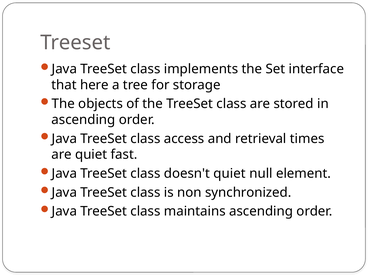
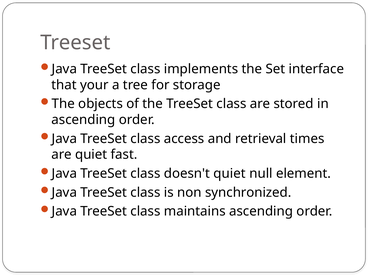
here: here -> your
